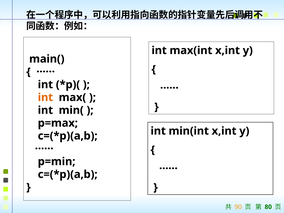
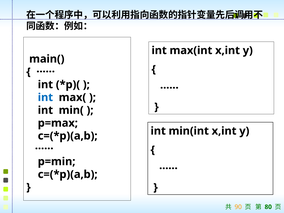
int at (45, 97) colour: orange -> blue
